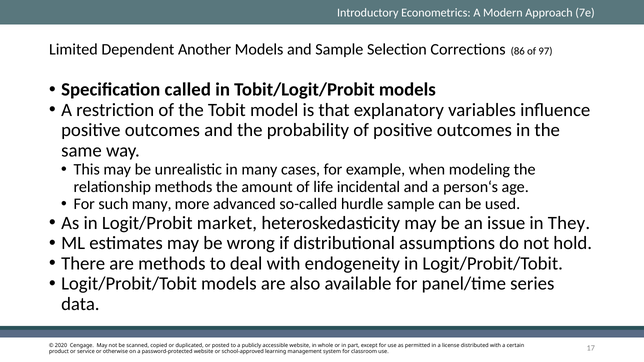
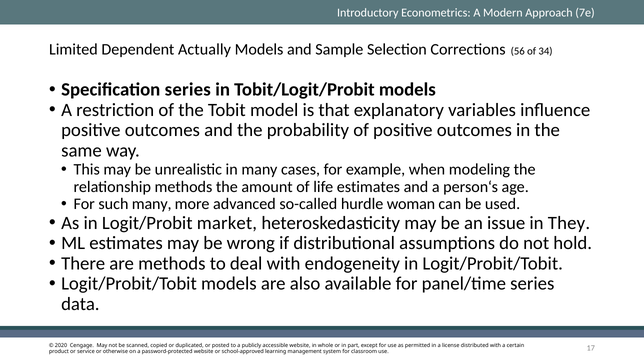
Another: Another -> Actually
86: 86 -> 56
97: 97 -> 34
Specification called: called -> series
life incidental: incidental -> estimates
hurdle sample: sample -> woman
